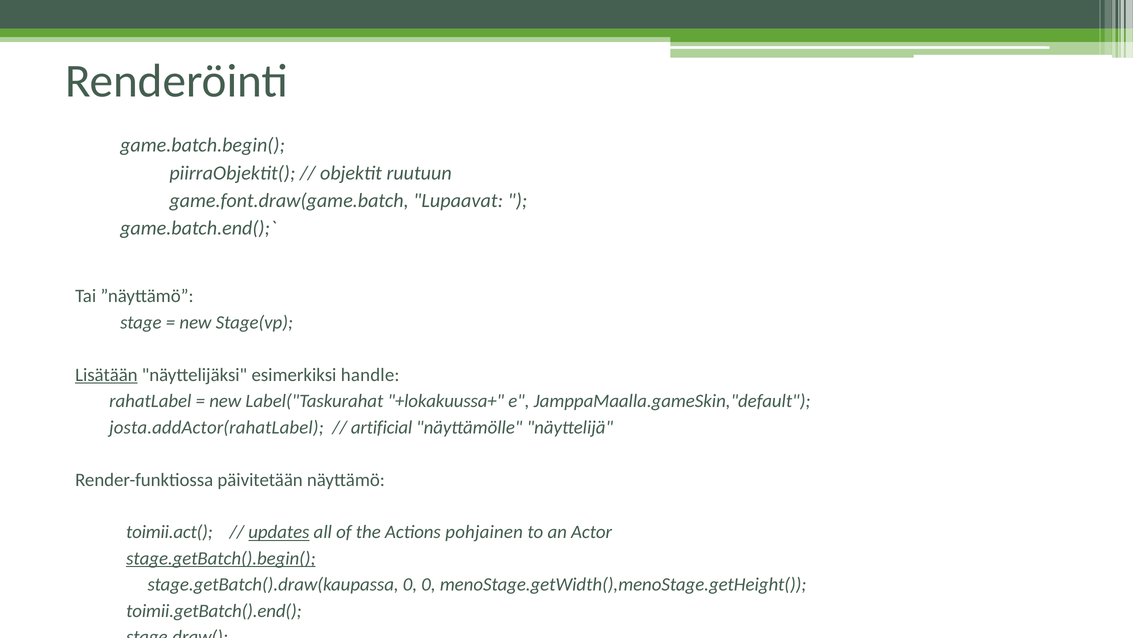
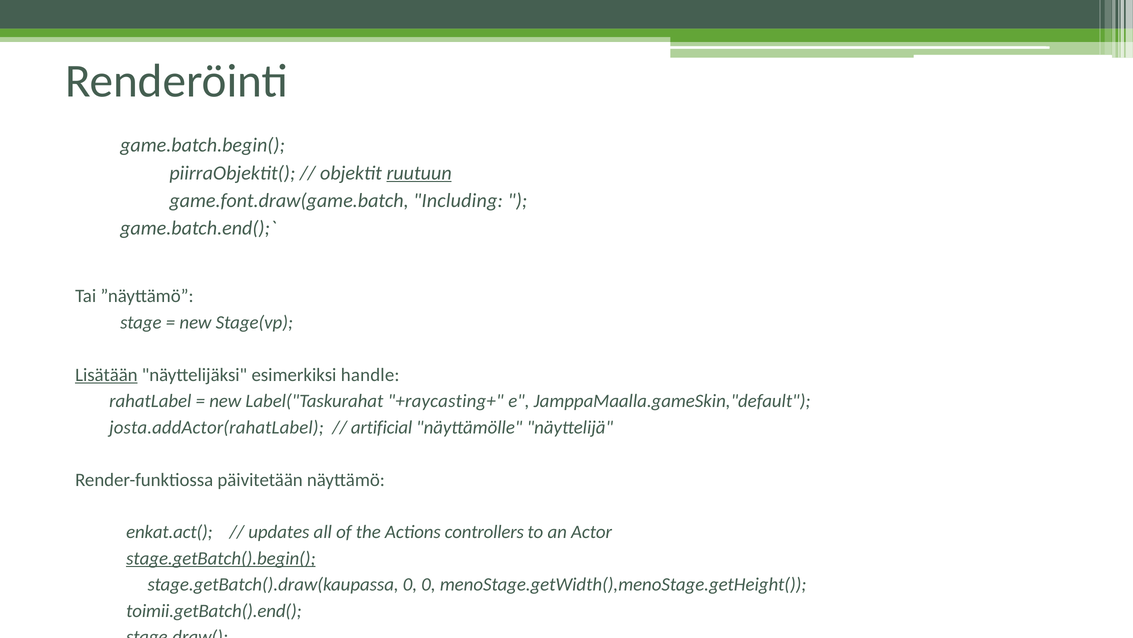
ruutuun underline: none -> present
Lupaavat: Lupaavat -> Including
+lokakuussa+: +lokakuussa+ -> +raycasting+
toimii.act(: toimii.act( -> enkat.act(
updates underline: present -> none
pohjainen: pohjainen -> controllers
